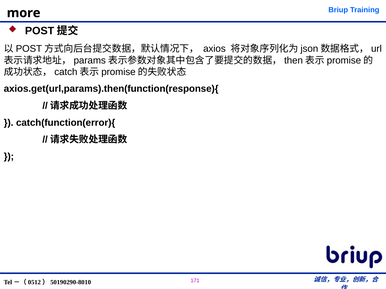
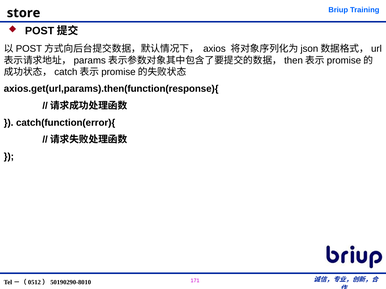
more: more -> store
